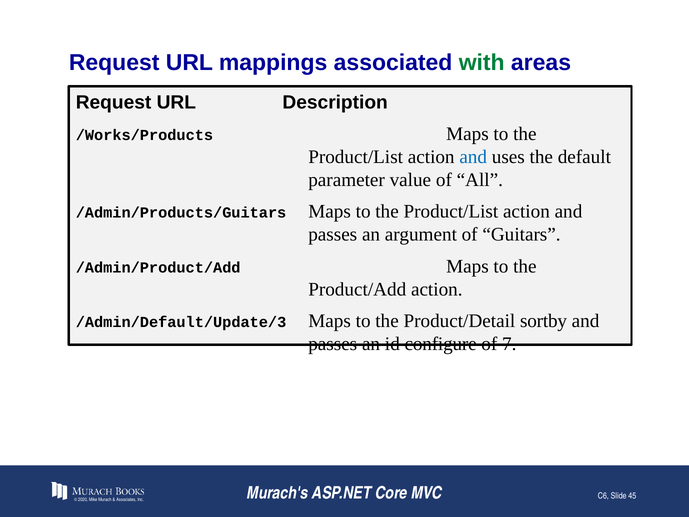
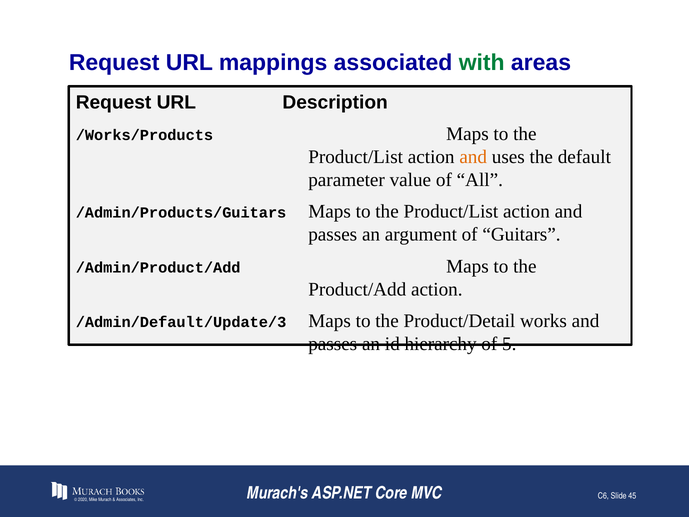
and at (473, 157) colour: blue -> orange
sortby: sortby -> works
configure: configure -> hierarchy
7: 7 -> 5
